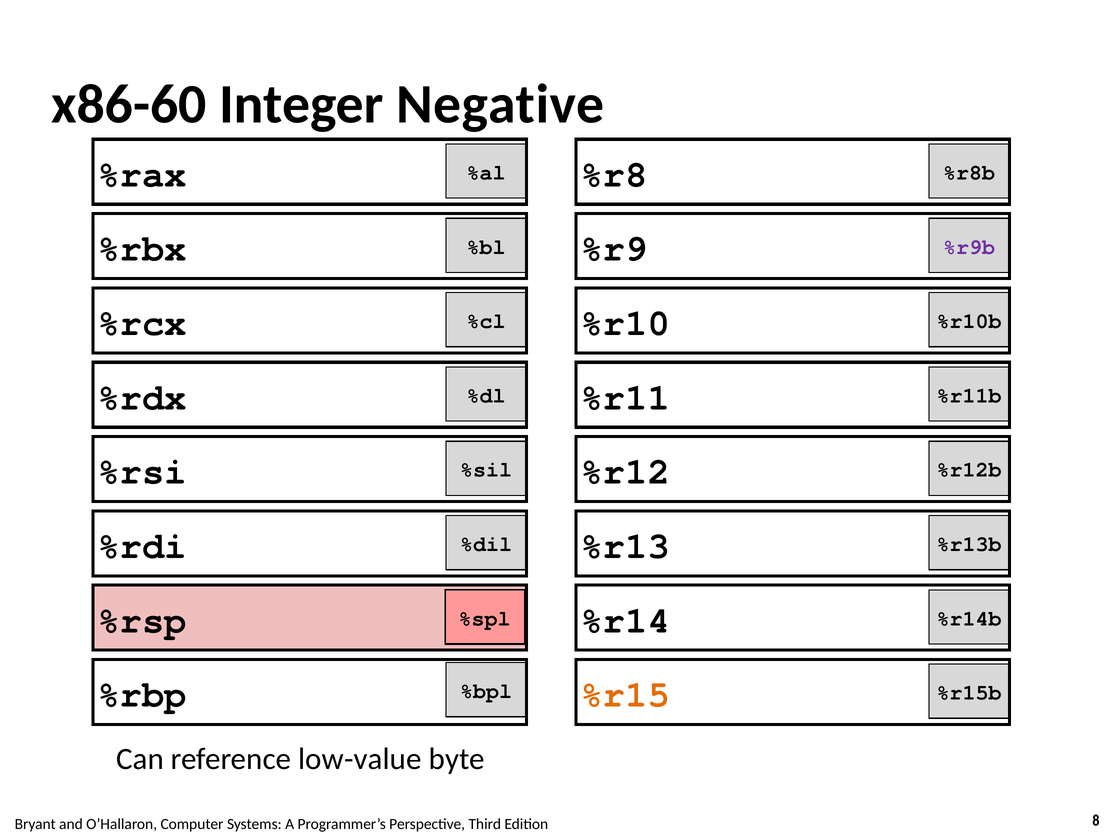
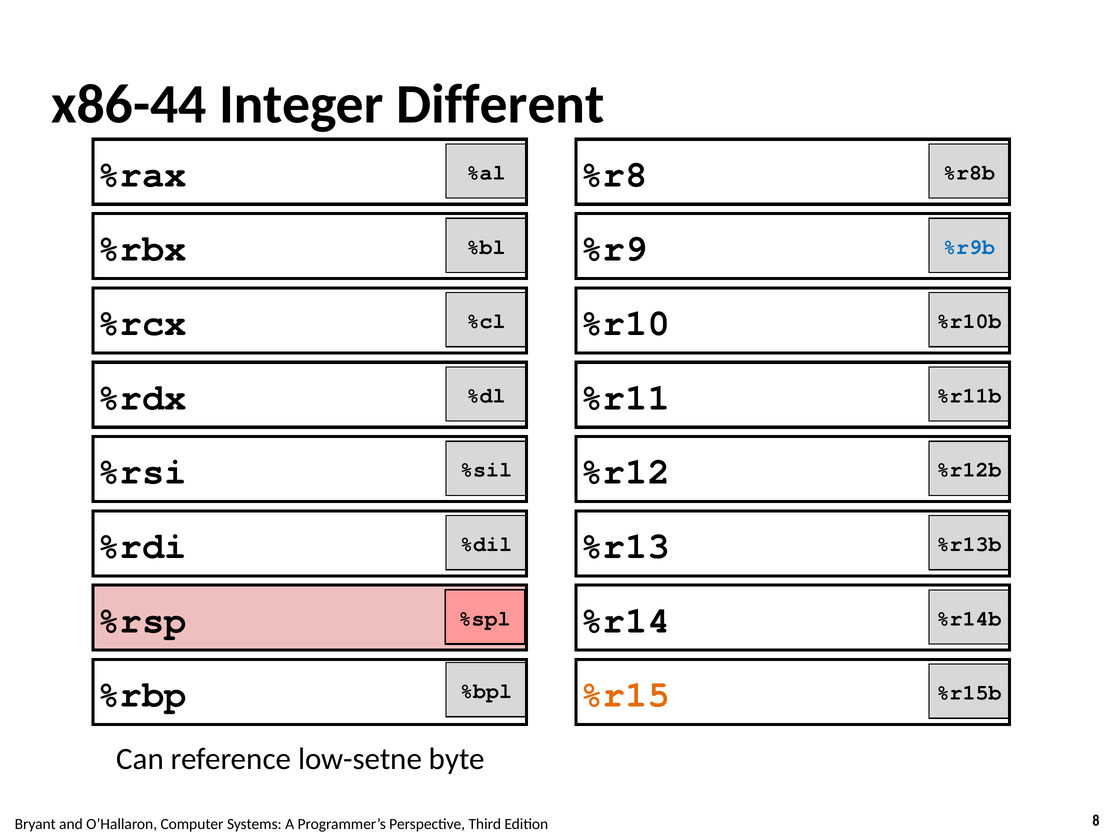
x86-60: x86-60 -> x86-44
Negative: Negative -> Different
%r9b colour: purple -> blue
low-value: low-value -> low-setne
